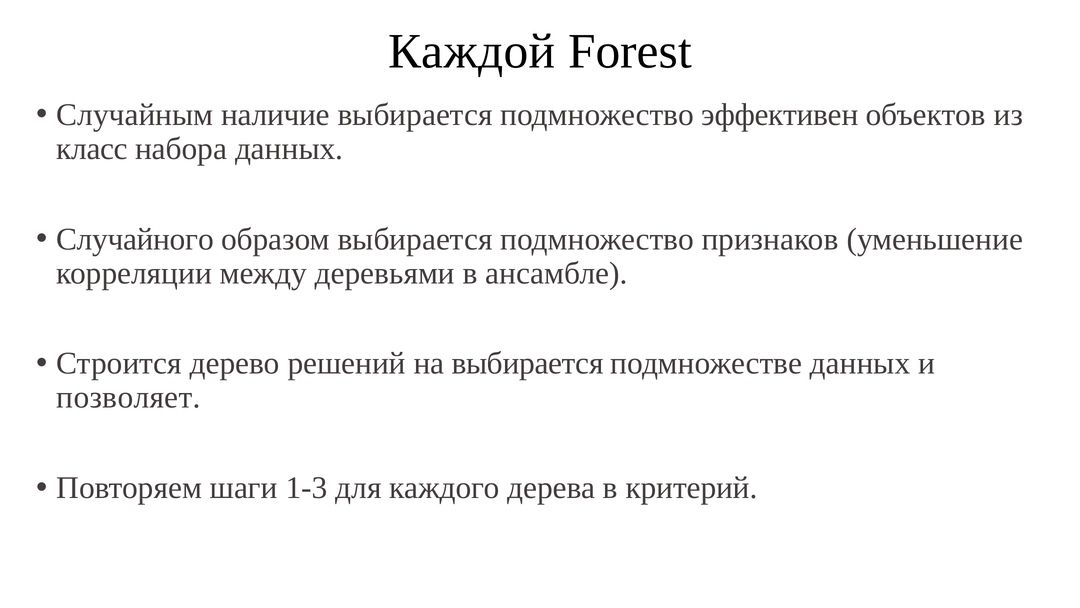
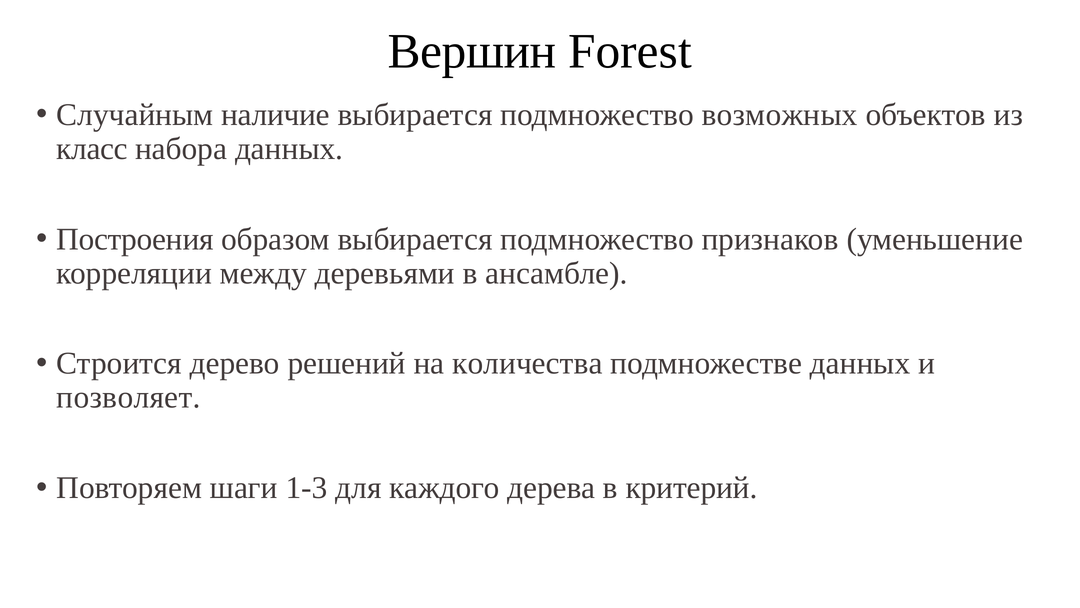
Каждой: Каждой -> Вершин
эффективен: эффективен -> возможных
Случайного: Случайного -> Построения
на выбирается: выбирается -> количества
